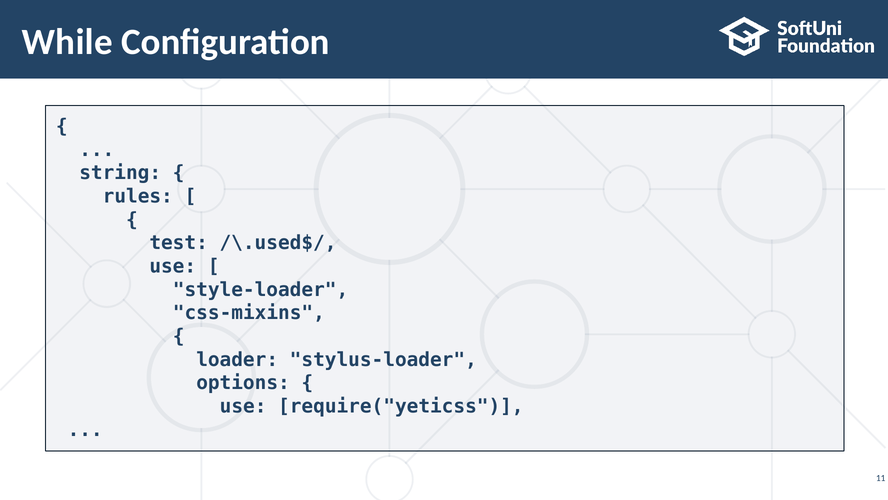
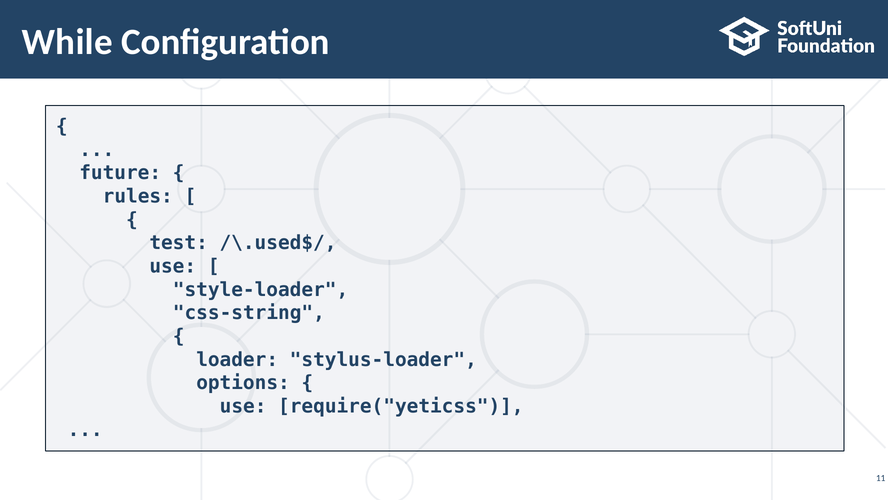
string: string -> future
css-mixins: css-mixins -> css-string
